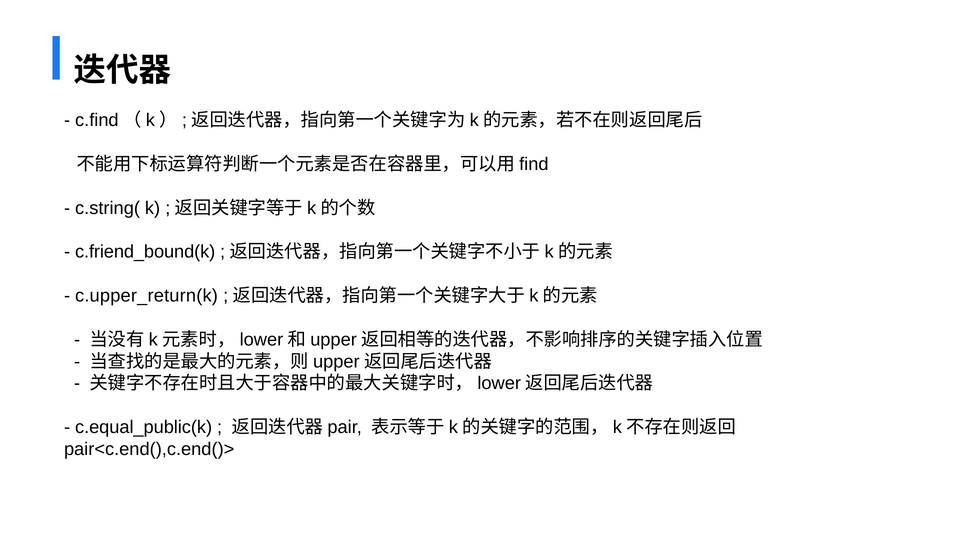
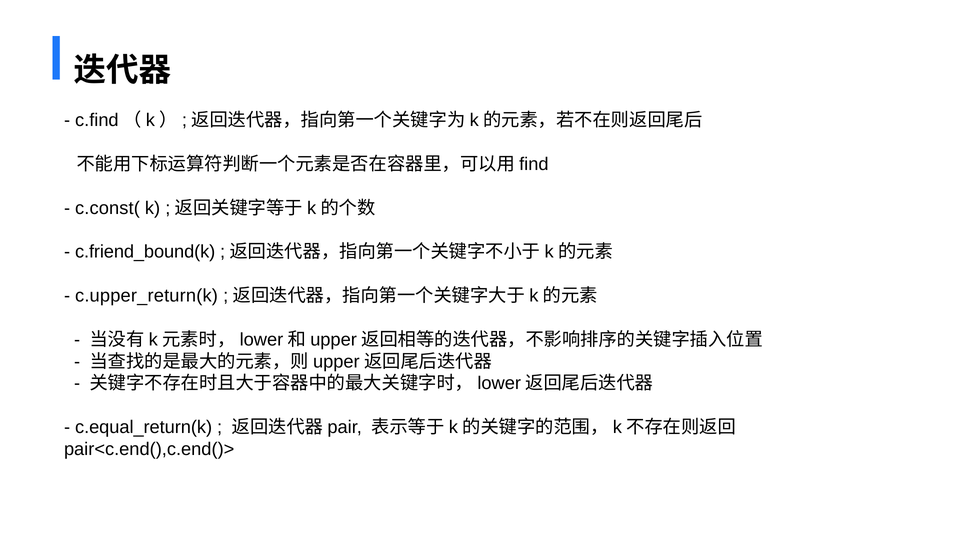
c.string(: c.string( -> c.const(
c.equal_public(k: c.equal_public(k -> c.equal_return(k
